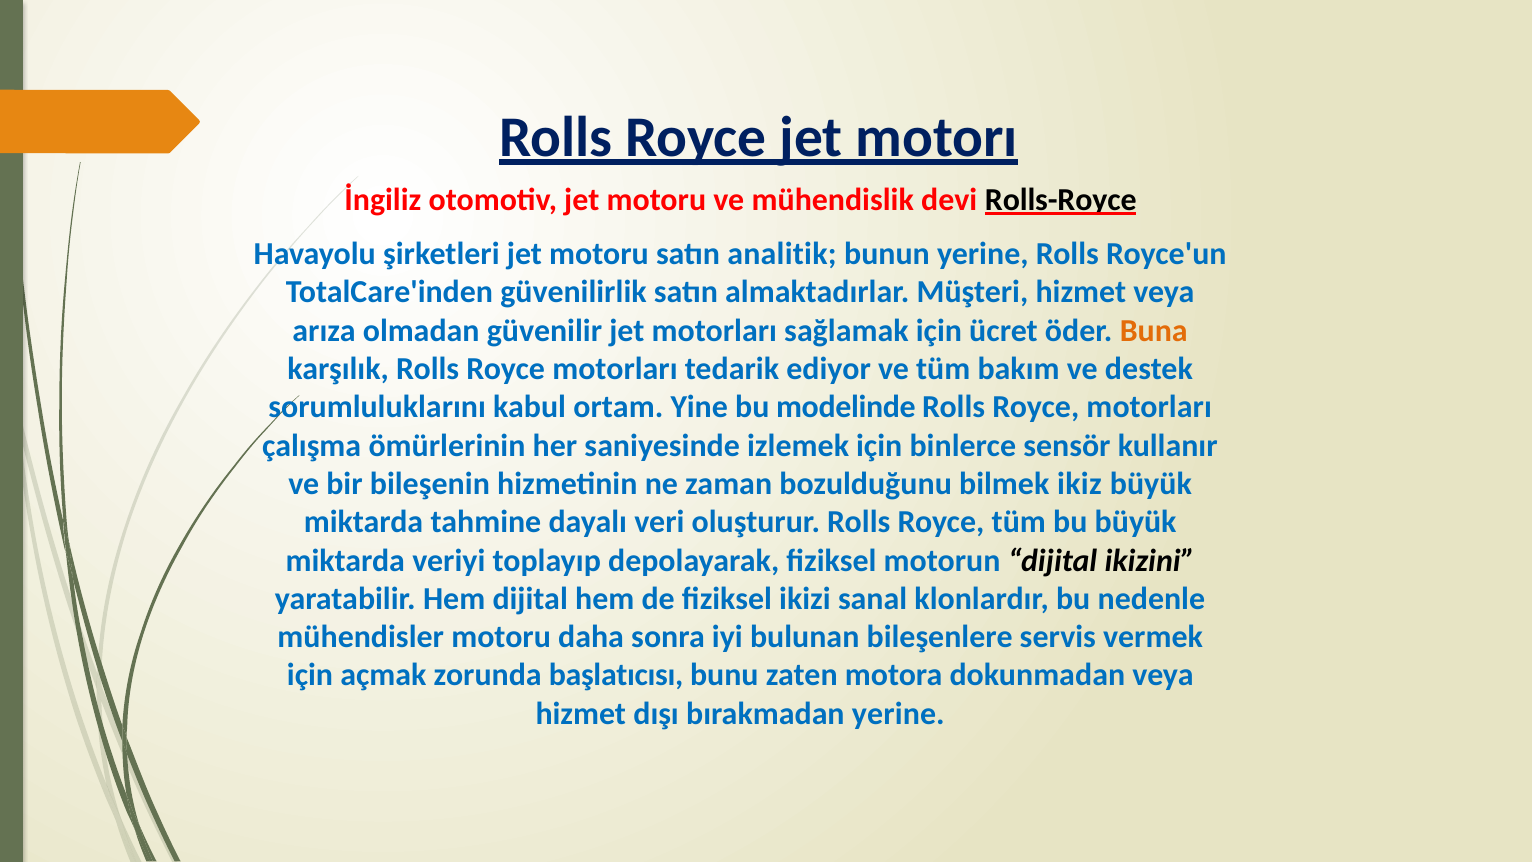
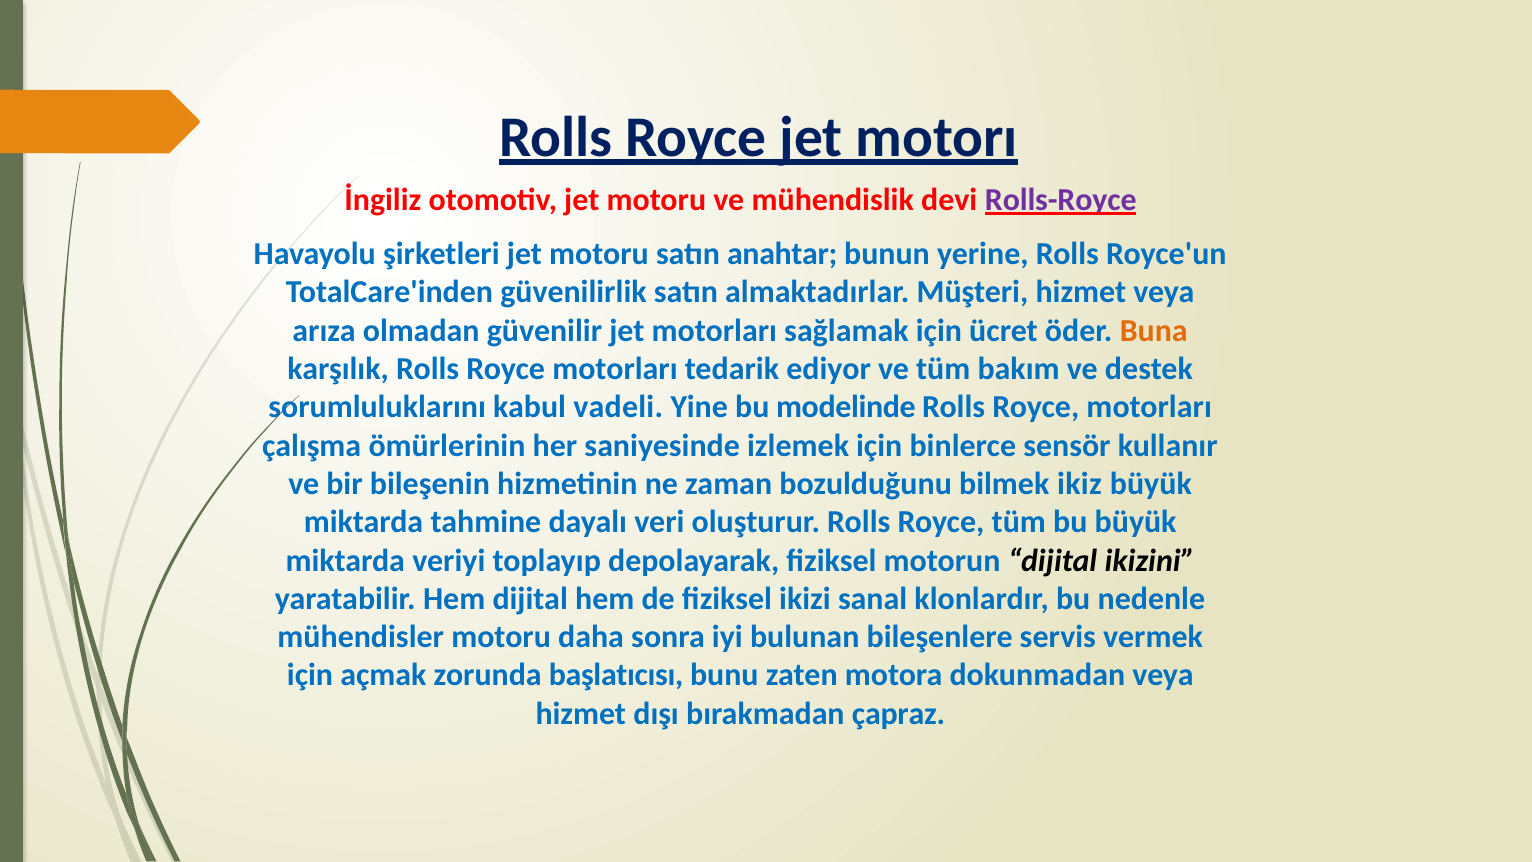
Rolls-Royce colour: black -> purple
analitik: analitik -> anahtar
ortam: ortam -> vadeli
bırakmadan yerine: yerine -> çapraz
